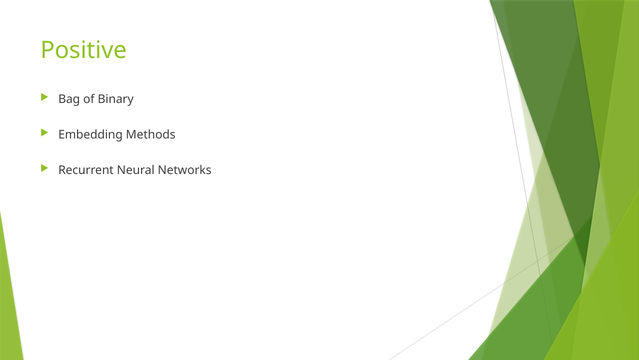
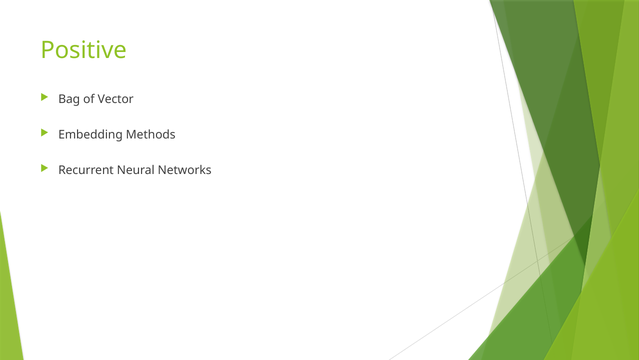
Binary: Binary -> Vector
